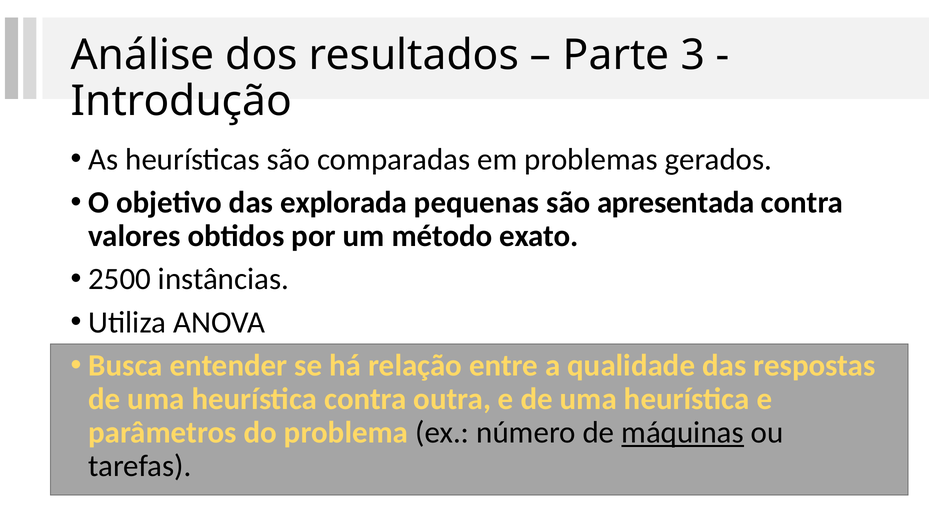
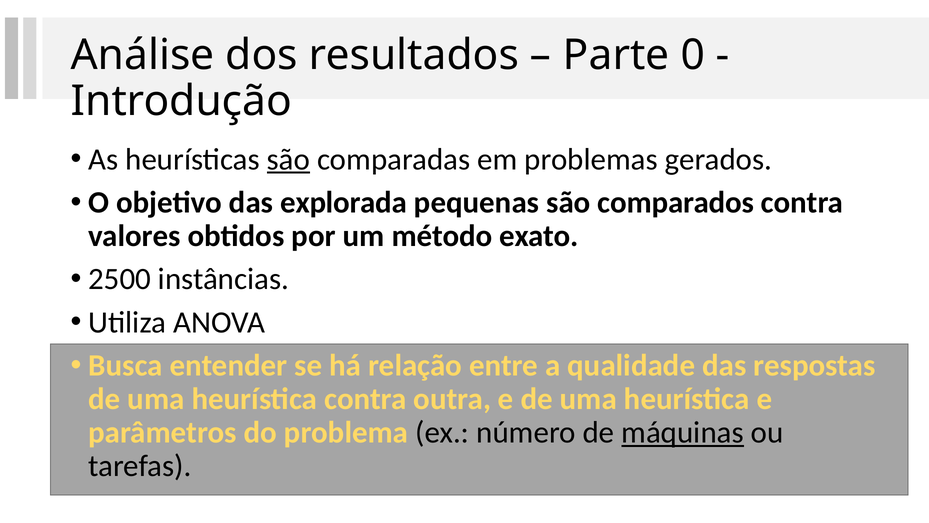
3: 3 -> 0
são at (288, 159) underline: none -> present
apresentada: apresentada -> comparados
